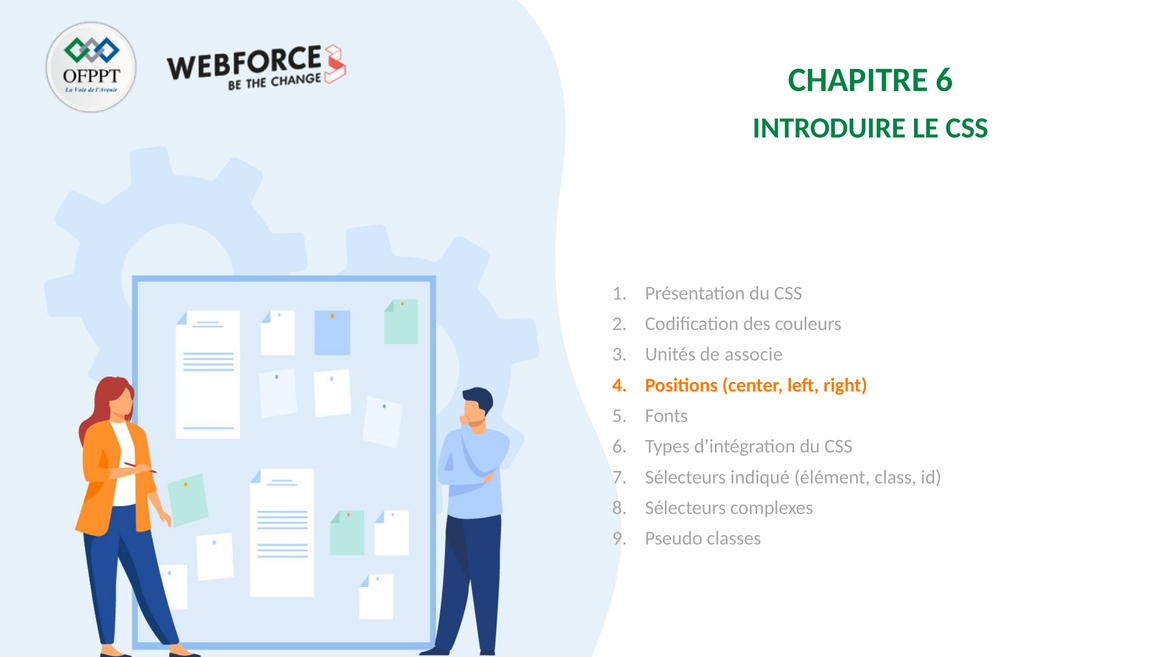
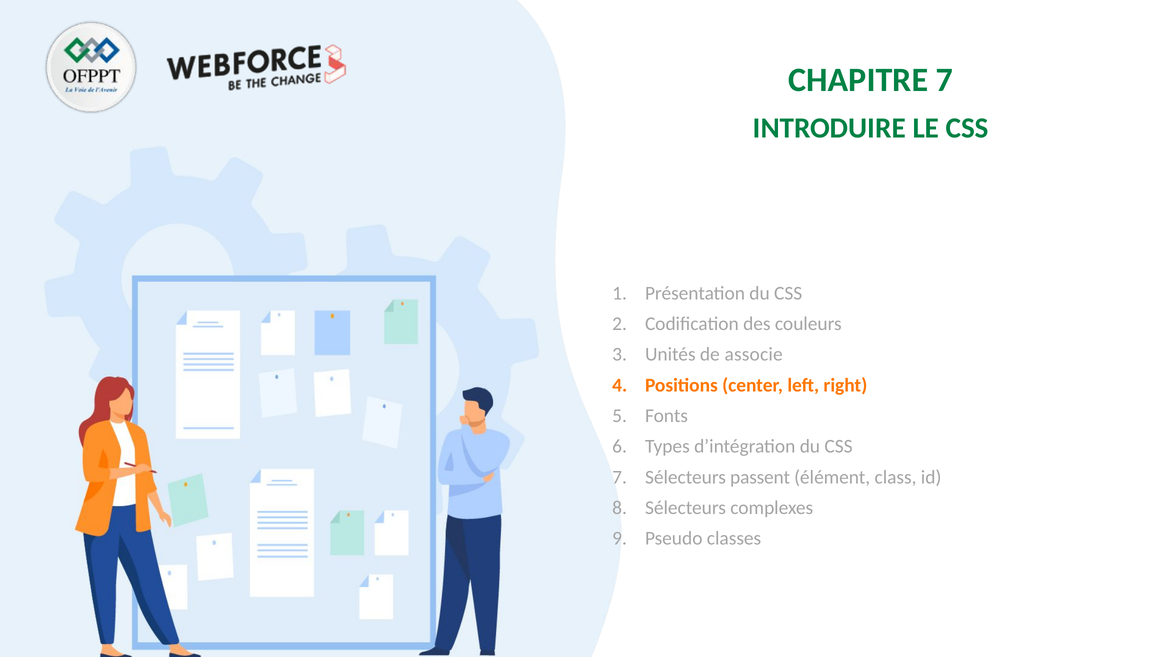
CHAPITRE 6: 6 -> 7
indiqué: indiqué -> passent
